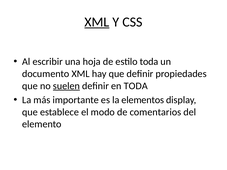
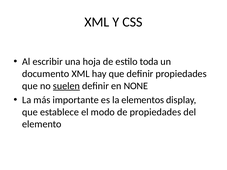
XML at (97, 22) underline: present -> none
en TODA: TODA -> NONE
de comentarios: comentarios -> propiedades
